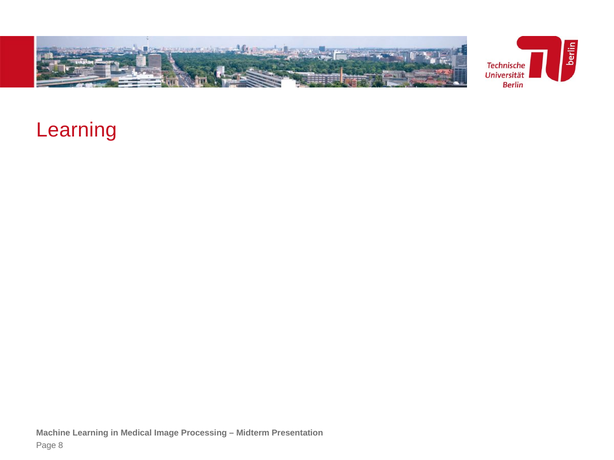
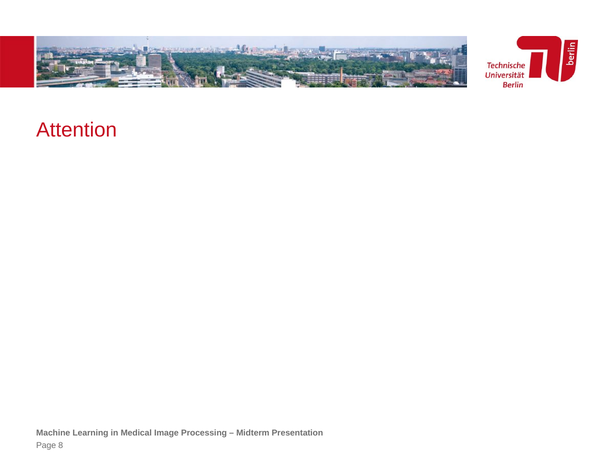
Learning at (77, 130): Learning -> Attention
